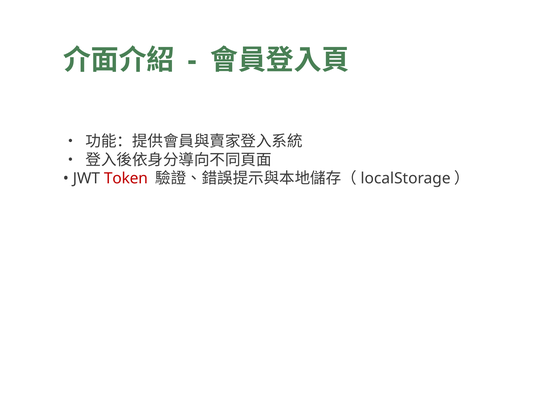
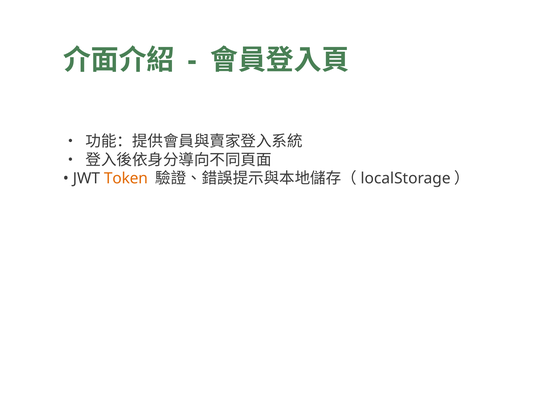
Token colour: red -> orange
